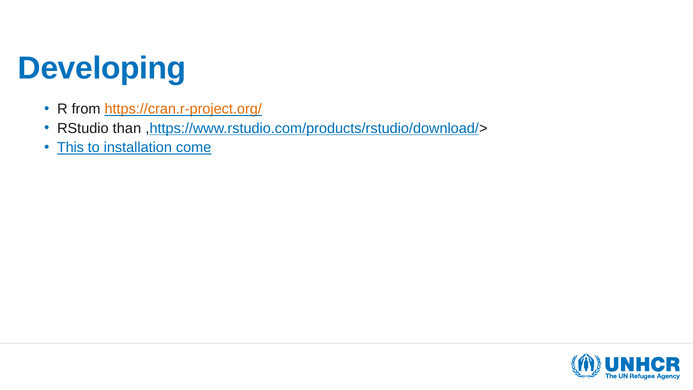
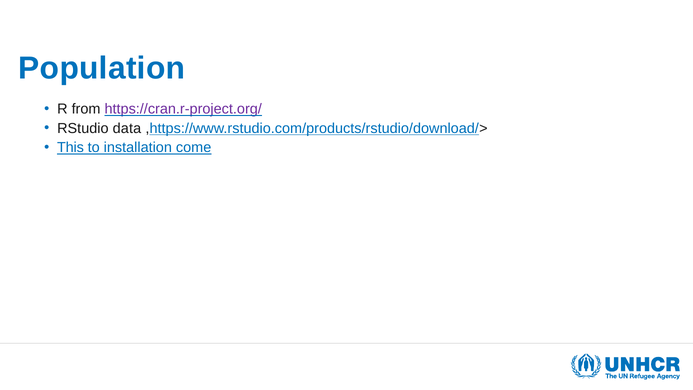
Developing: Developing -> Population
https://cran.r-project.org/ colour: orange -> purple
than: than -> data
